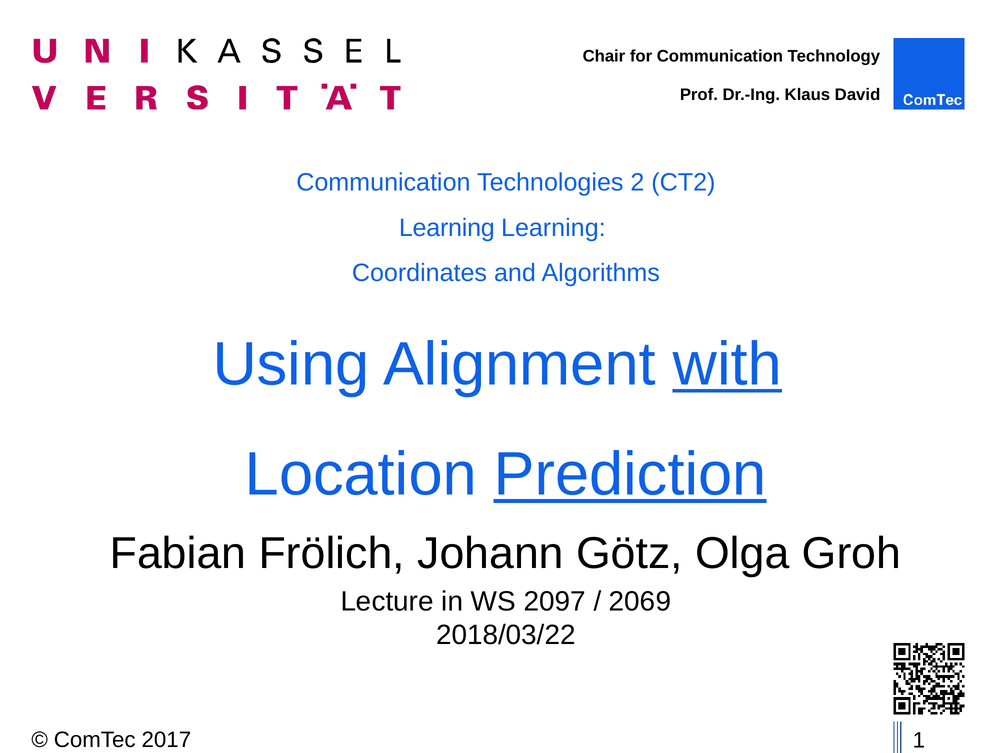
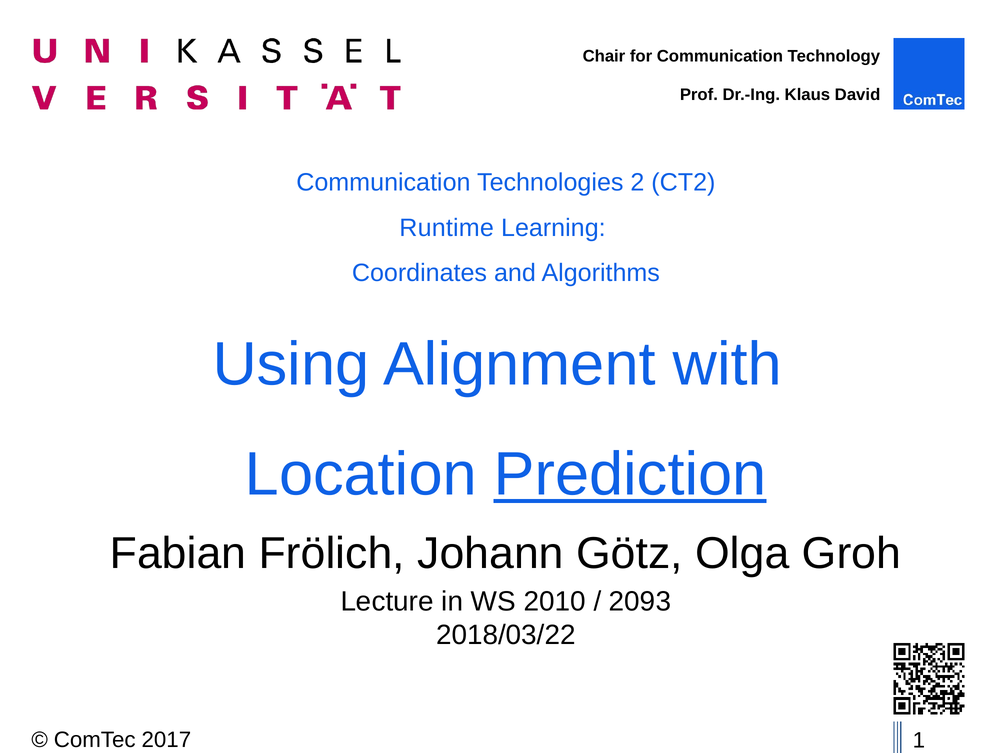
Learning at (447, 228): Learning -> Runtime
with underline: present -> none
2097: 2097 -> 2010
2069: 2069 -> 2093
